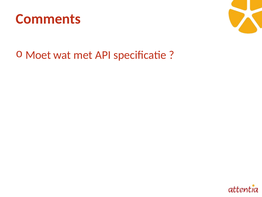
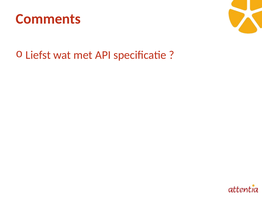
Moet: Moet -> Liefst
